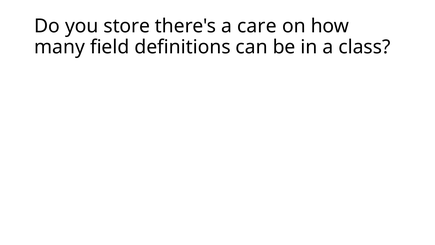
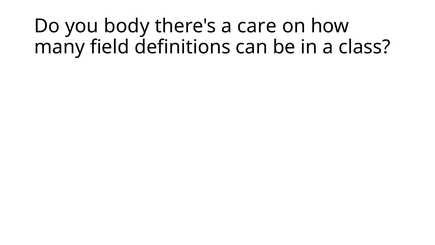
store: store -> body
